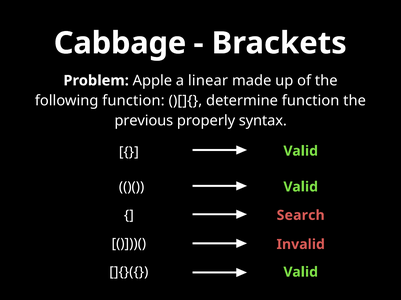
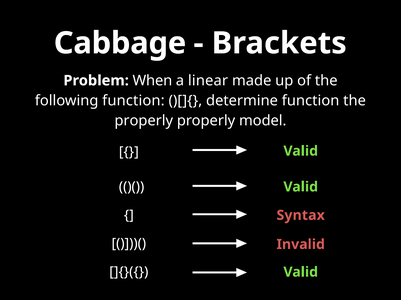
Apple: Apple -> When
previous at (144, 121): previous -> properly
syntax: syntax -> model
Search: Search -> Syntax
